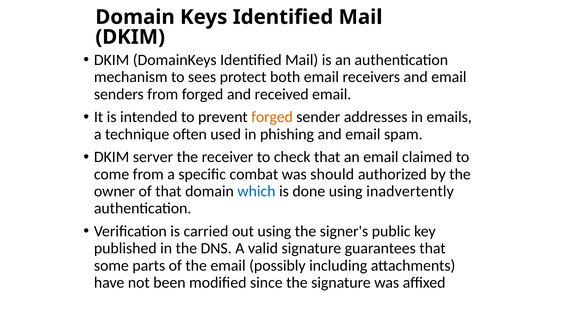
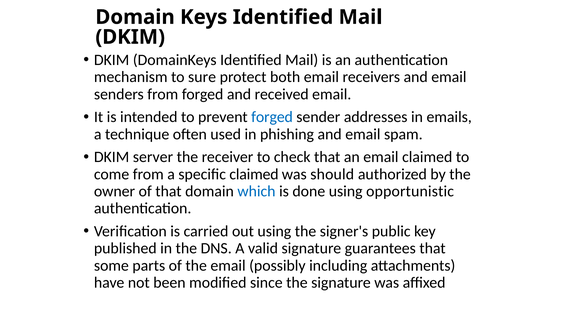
sees: sees -> sure
forged at (272, 117) colour: orange -> blue
specific combat: combat -> claimed
inadvertently: inadvertently -> opportunistic
